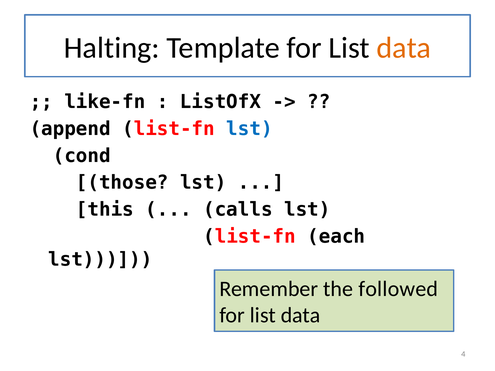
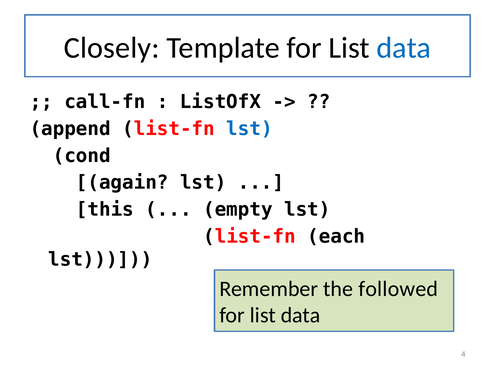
Halting: Halting -> Closely
data at (404, 48) colour: orange -> blue
like-fn: like-fn -> call-fn
those: those -> again
calls: calls -> empty
